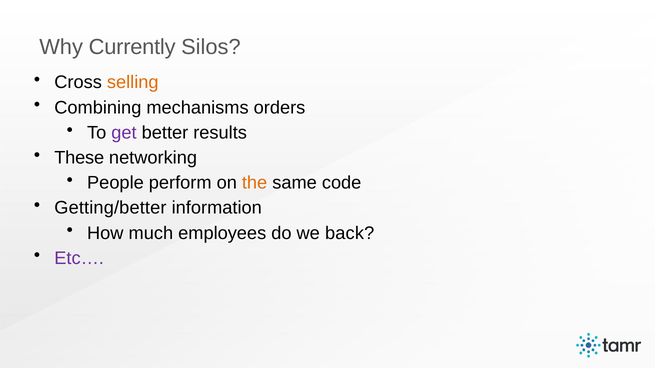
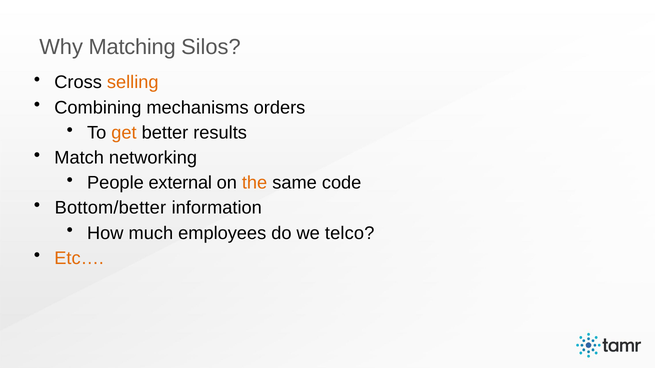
Currently: Currently -> Matching
get colour: purple -> orange
These: These -> Match
perform: perform -> external
Getting/better: Getting/better -> Bottom/better
back: back -> telco
Etc… colour: purple -> orange
